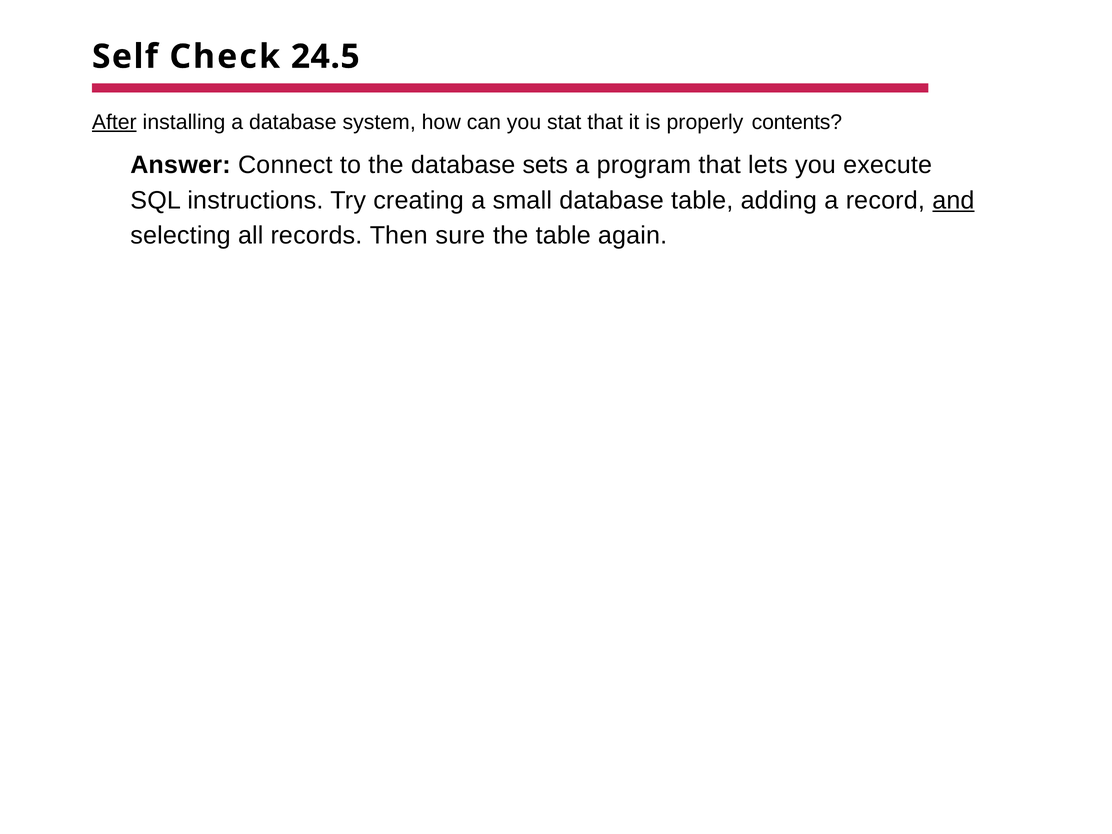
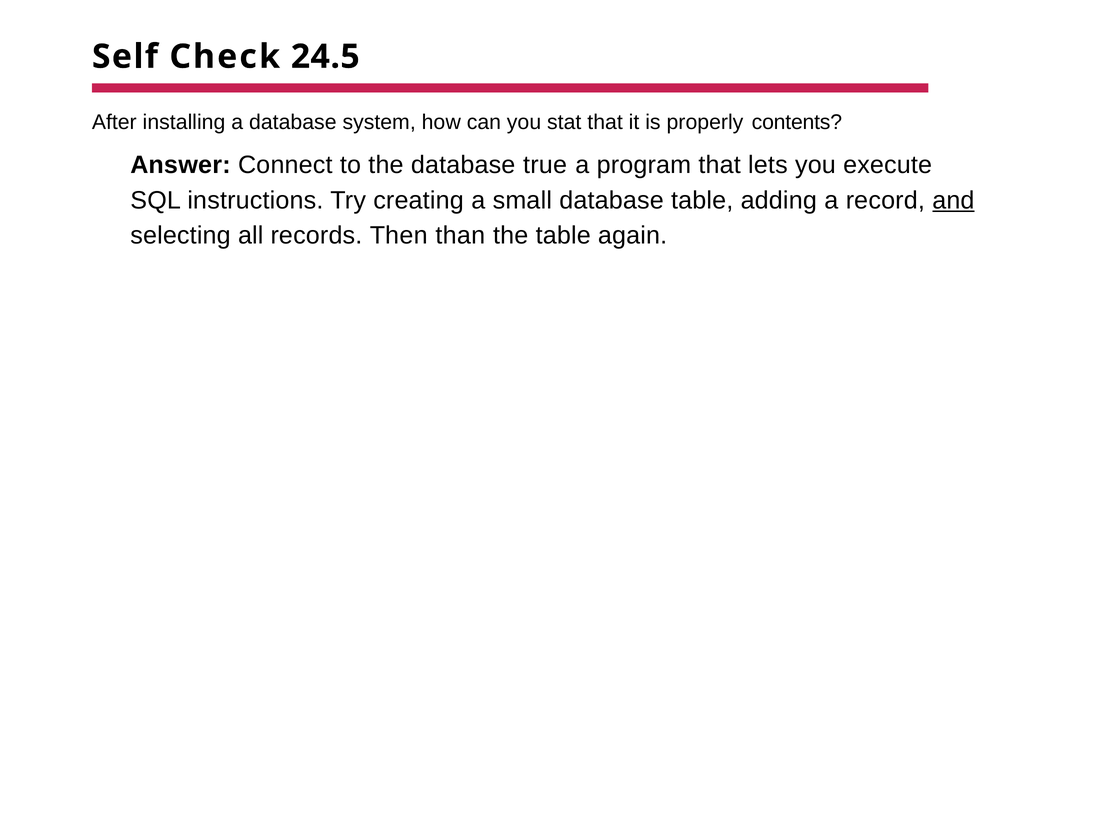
After underline: present -> none
sets: sets -> true
sure: sure -> than
